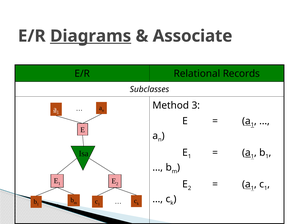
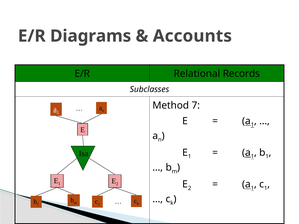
Diagrams underline: present -> none
Associate: Associate -> Accounts
3: 3 -> 7
